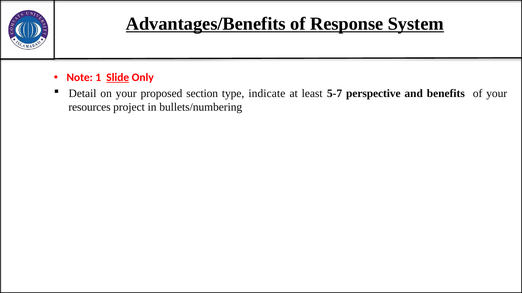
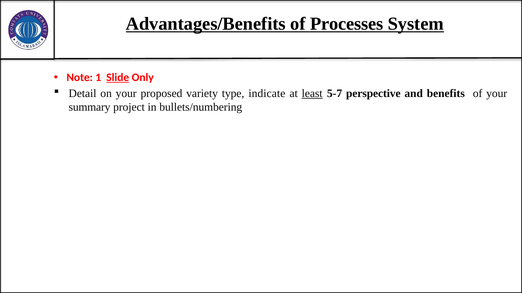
Response: Response -> Processes
section: section -> variety
least underline: none -> present
resources: resources -> summary
